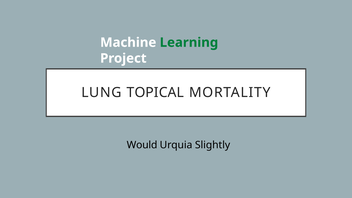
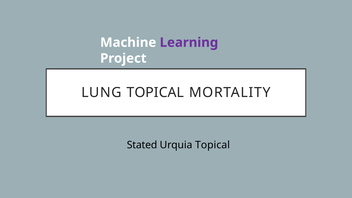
Learning colour: green -> purple
Would: Would -> Stated
Urquia Slightly: Slightly -> Topical
